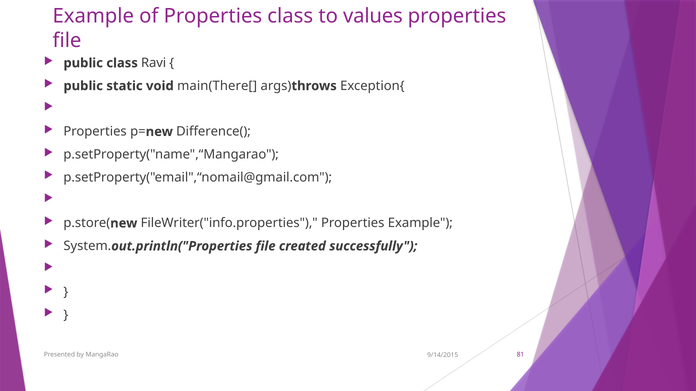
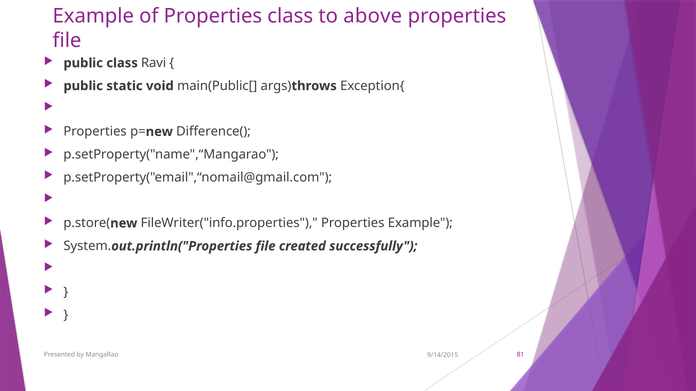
values: values -> above
main(There[: main(There[ -> main(Public[
